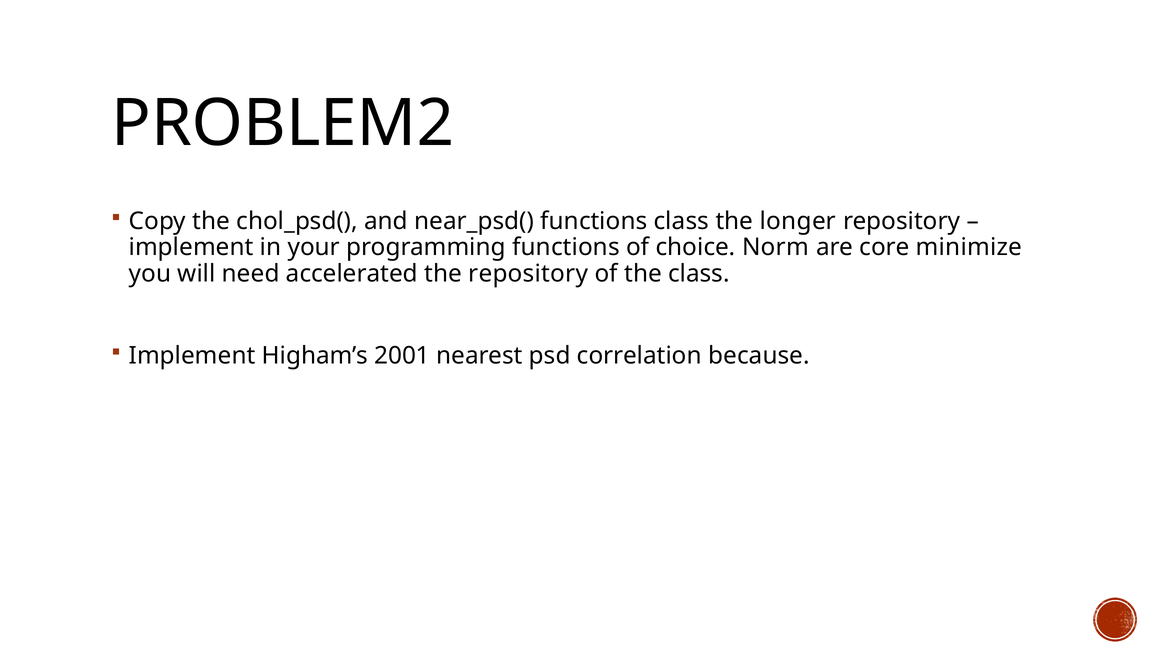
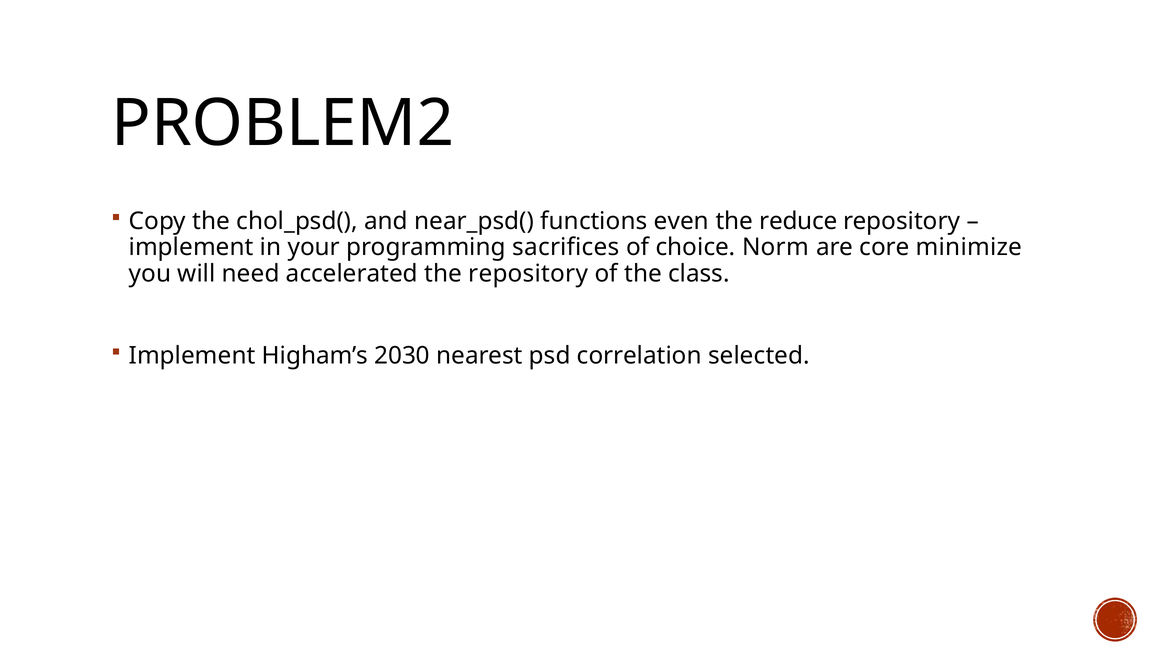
functions class: class -> even
longer: longer -> reduce
programming functions: functions -> sacrifices
2001: 2001 -> 2030
because: because -> selected
